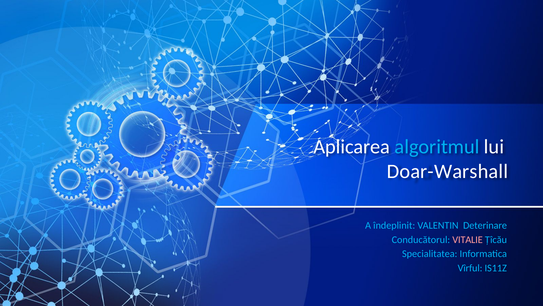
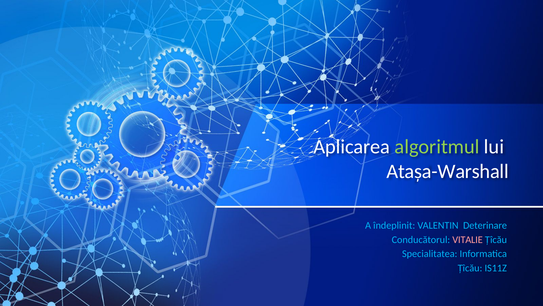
algoritmul colour: light blue -> light green
Doar-Warshall: Doar-Warshall -> Atașa-Warshall
Vîrful at (470, 268): Vîrful -> Țîcău
